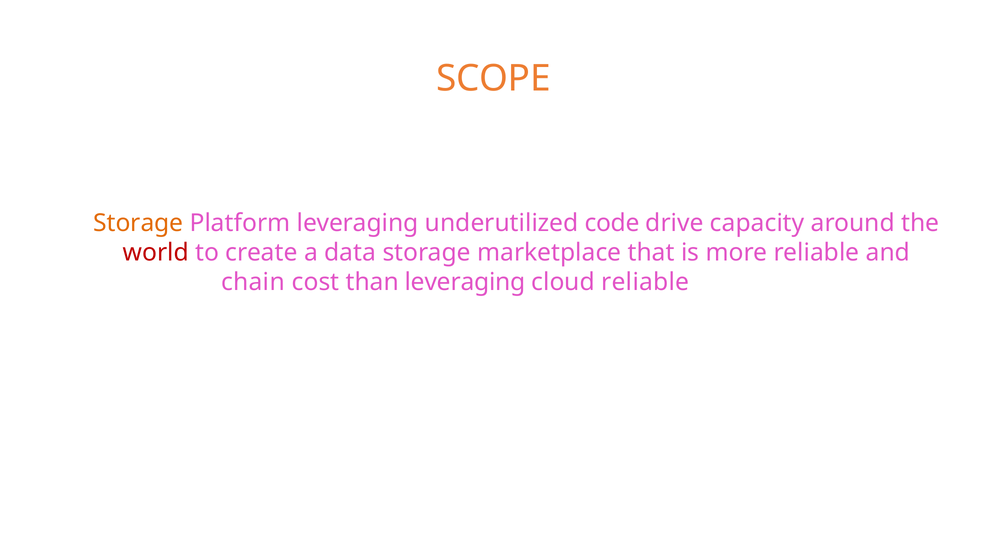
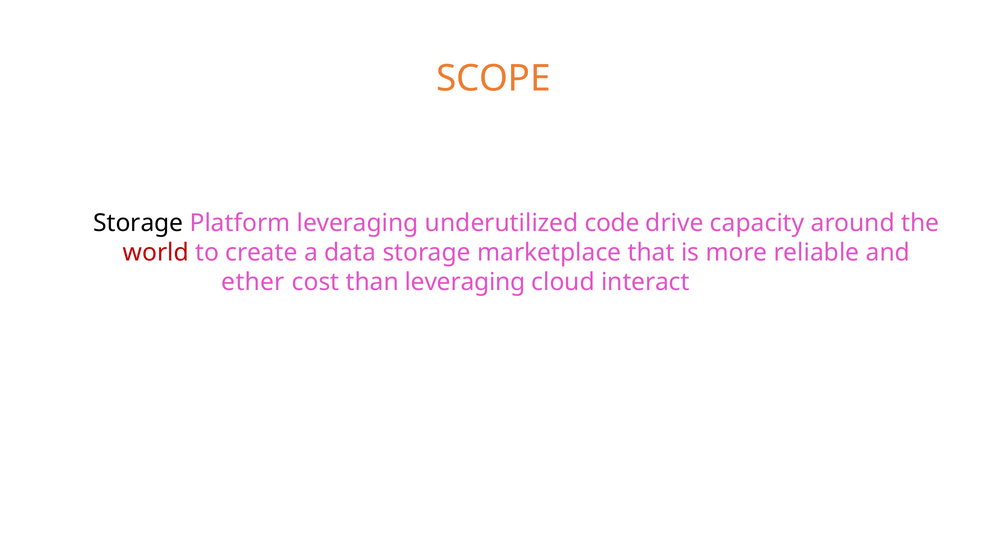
Storage at (138, 223) colour: orange -> black
chain: chain -> ether
cloud reliable: reliable -> interact
